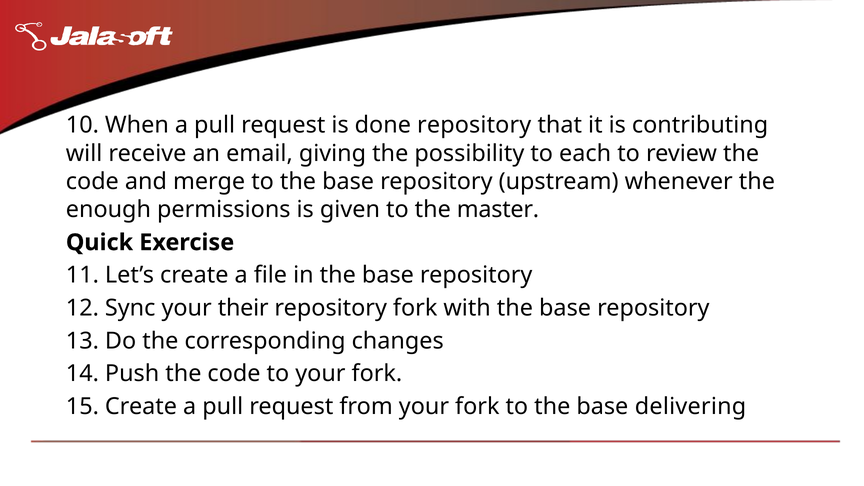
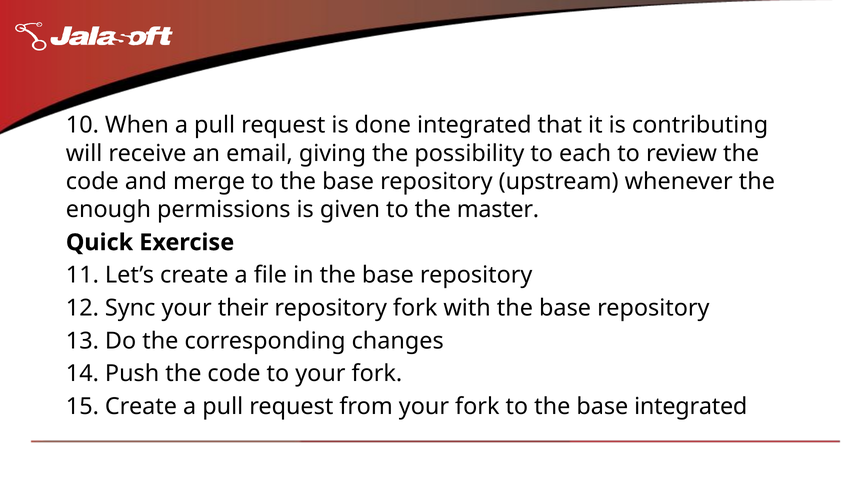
done repository: repository -> integrated
base delivering: delivering -> integrated
